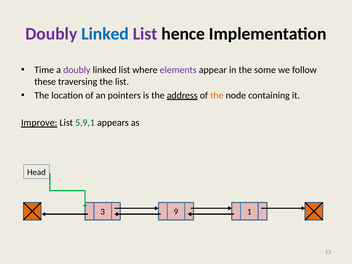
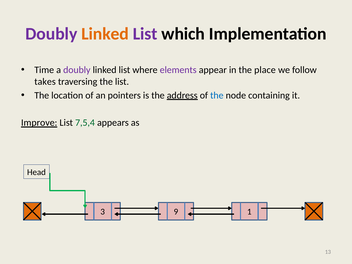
Linked at (105, 34) colour: blue -> orange
hence: hence -> which
some: some -> place
these: these -> takes
the at (217, 95) colour: orange -> blue
5,9,1: 5,9,1 -> 7,5,4
